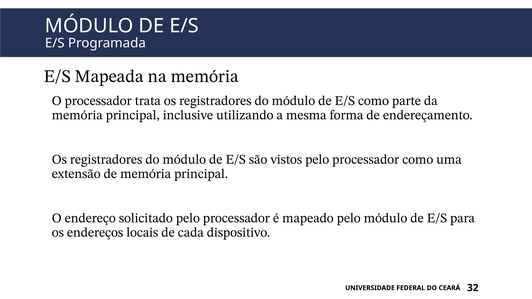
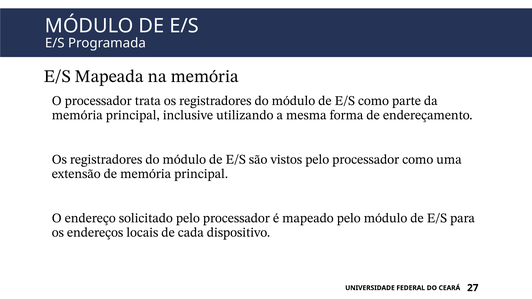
32: 32 -> 27
